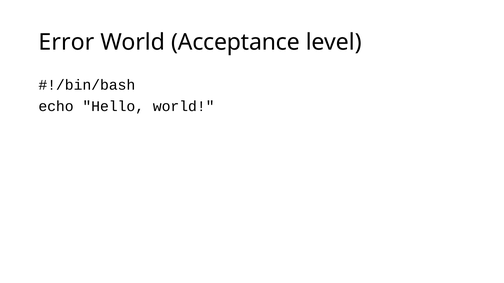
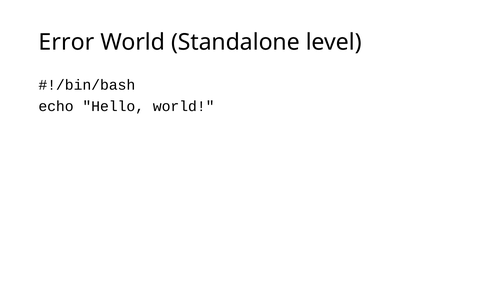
Acceptance: Acceptance -> Standalone
